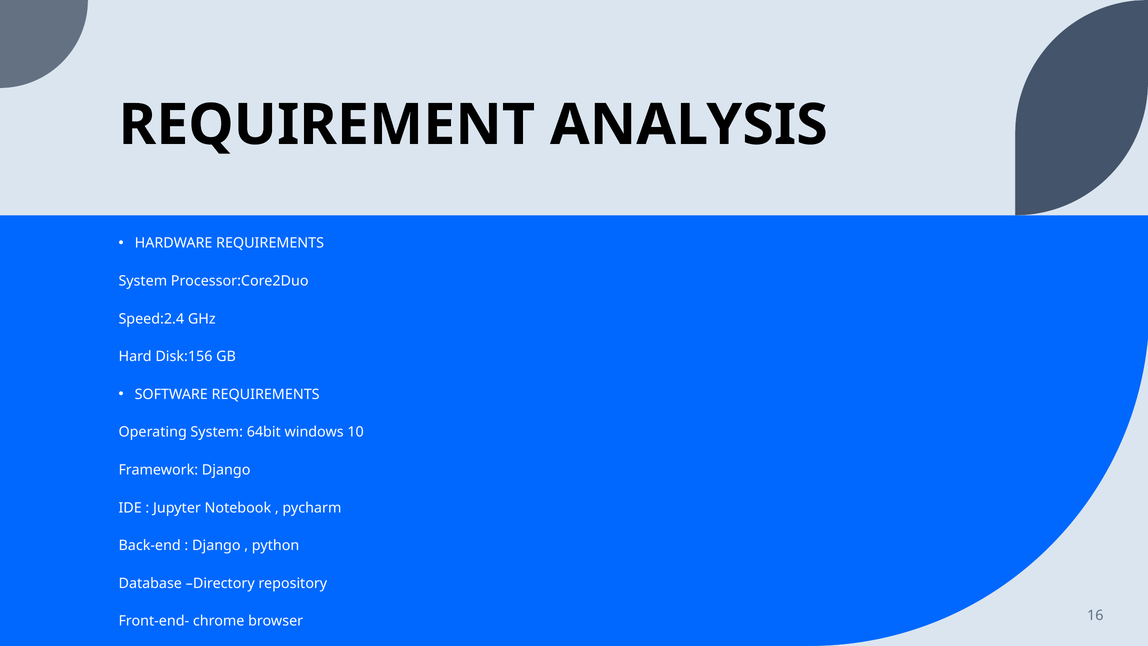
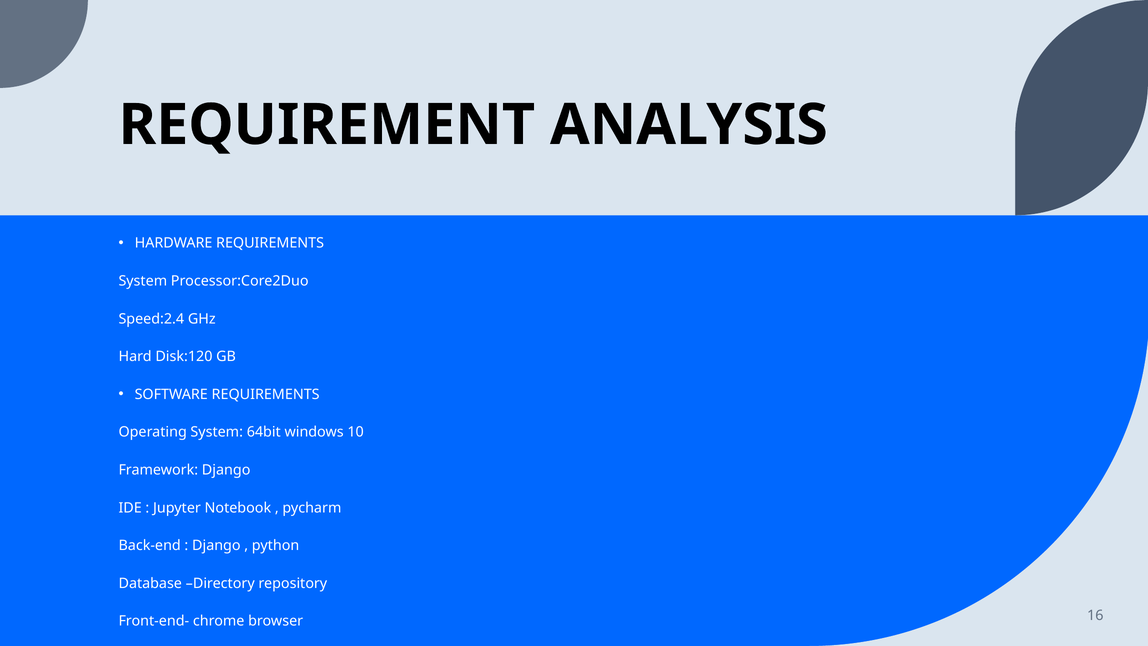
Disk:156: Disk:156 -> Disk:120
